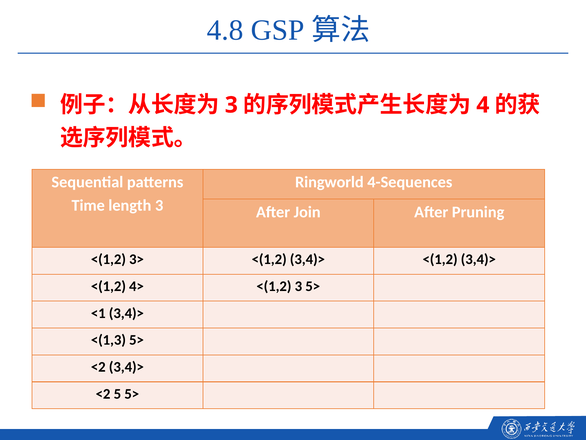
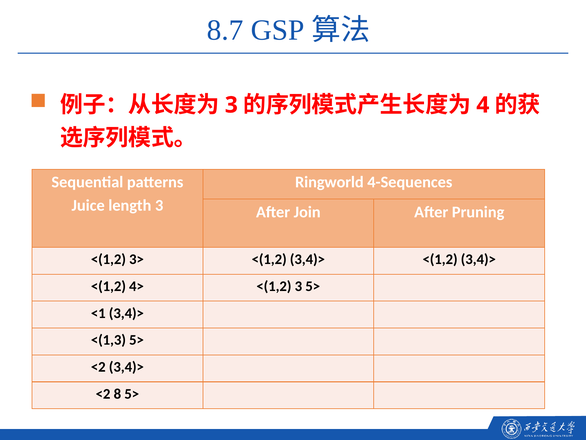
4.8: 4.8 -> 8.7
Time: Time -> Juice
5: 5 -> 8
